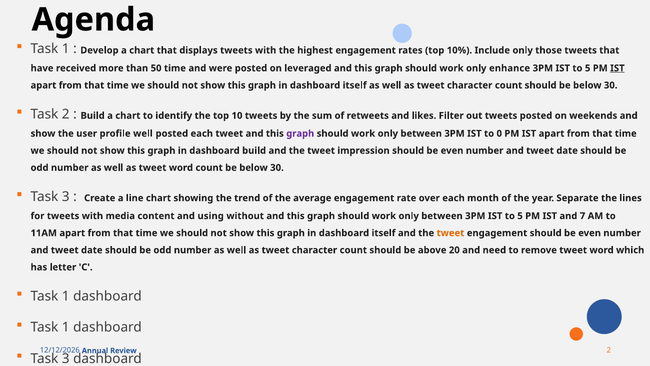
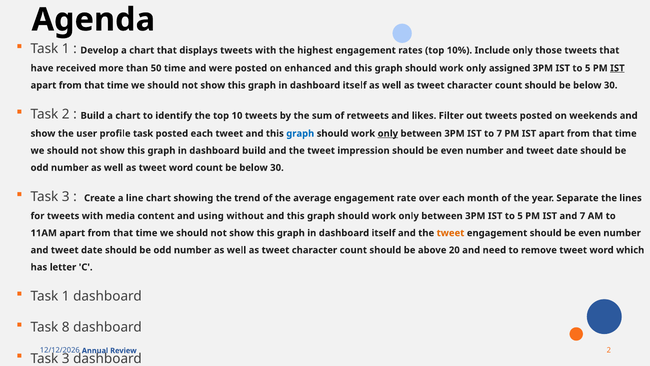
leveraged: leveraged -> enhanced
enhance: enhance -> assigned
profile well: well -> task
graph at (300, 133) colour: purple -> blue
only at (388, 133) underline: none -> present
to 0: 0 -> 7
1 at (66, 327): 1 -> 8
